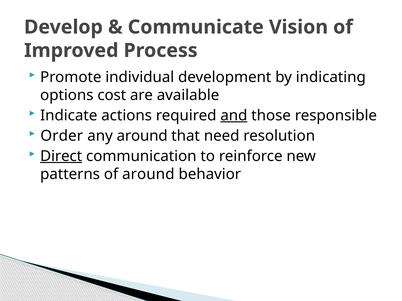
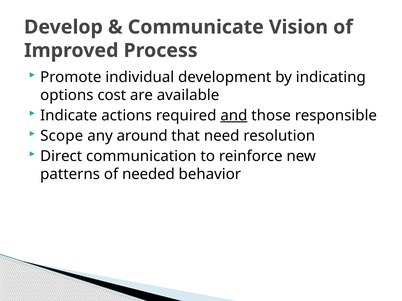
Order: Order -> Scope
Direct underline: present -> none
of around: around -> needed
